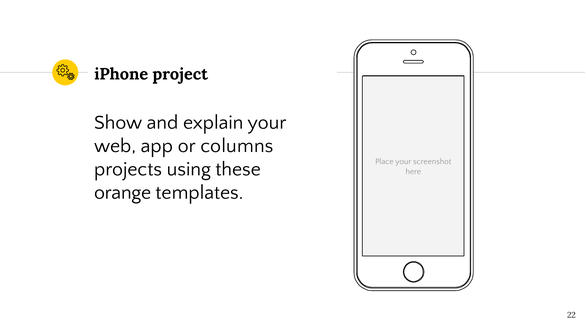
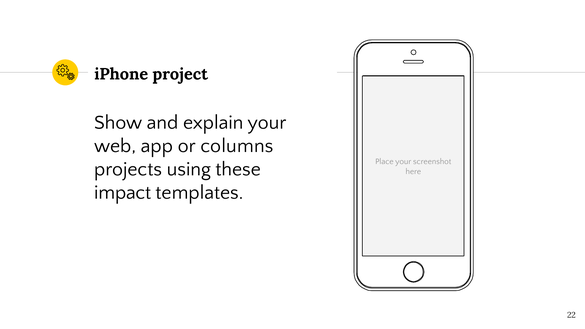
orange: orange -> impact
